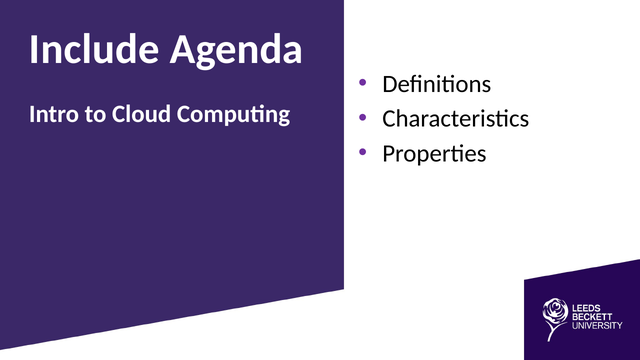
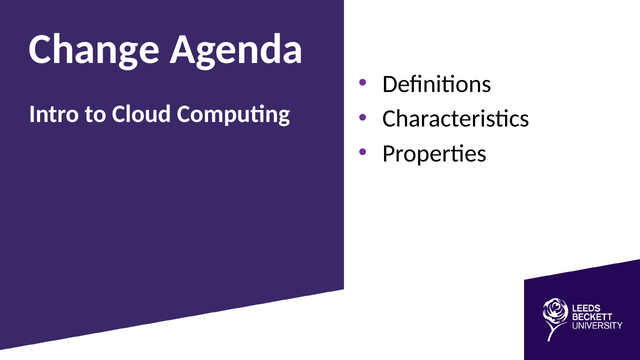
Include: Include -> Change
